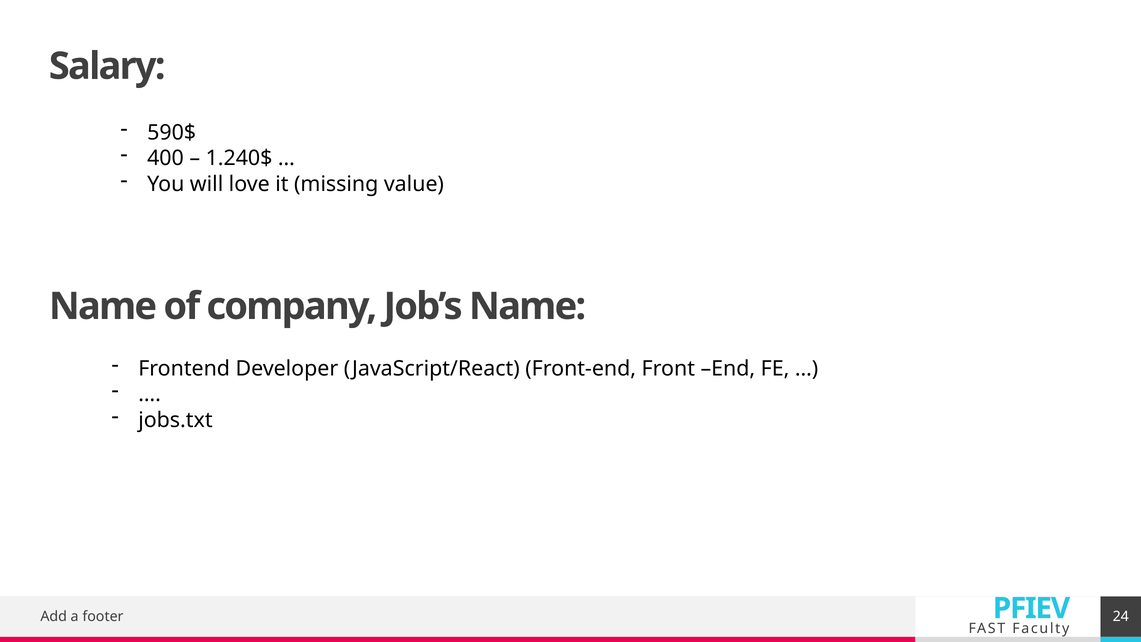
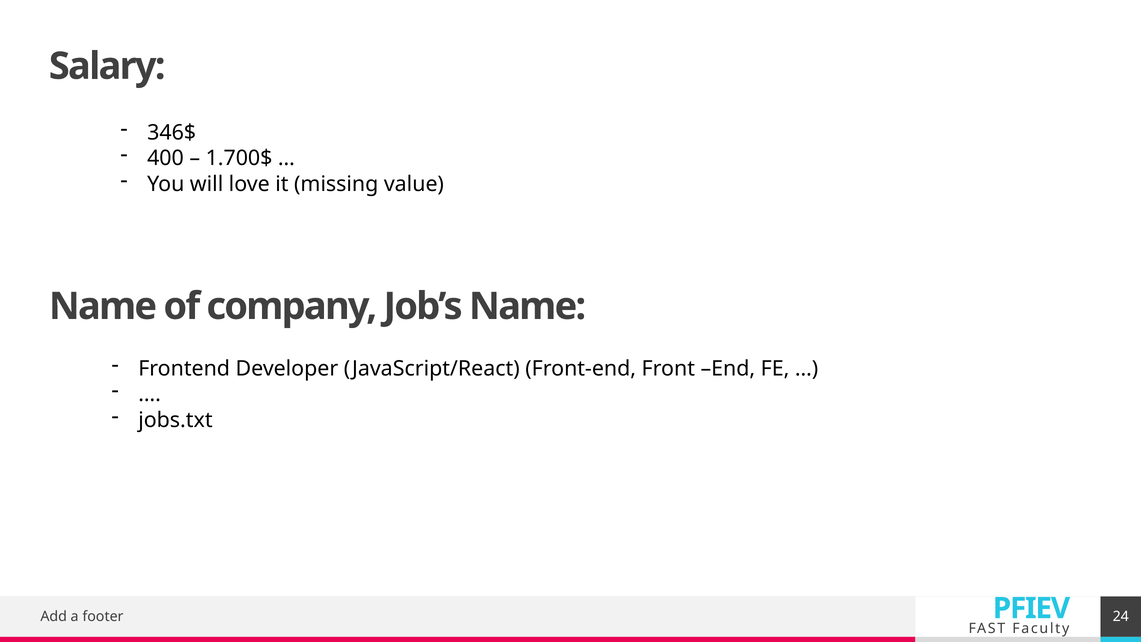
590$: 590$ -> 346$
1.240$: 1.240$ -> 1.700$
